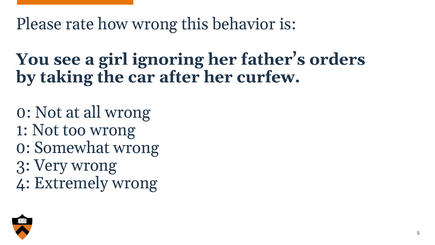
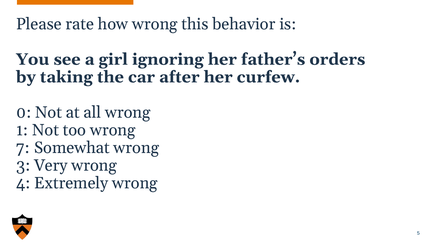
0 at (23, 147): 0 -> 7
